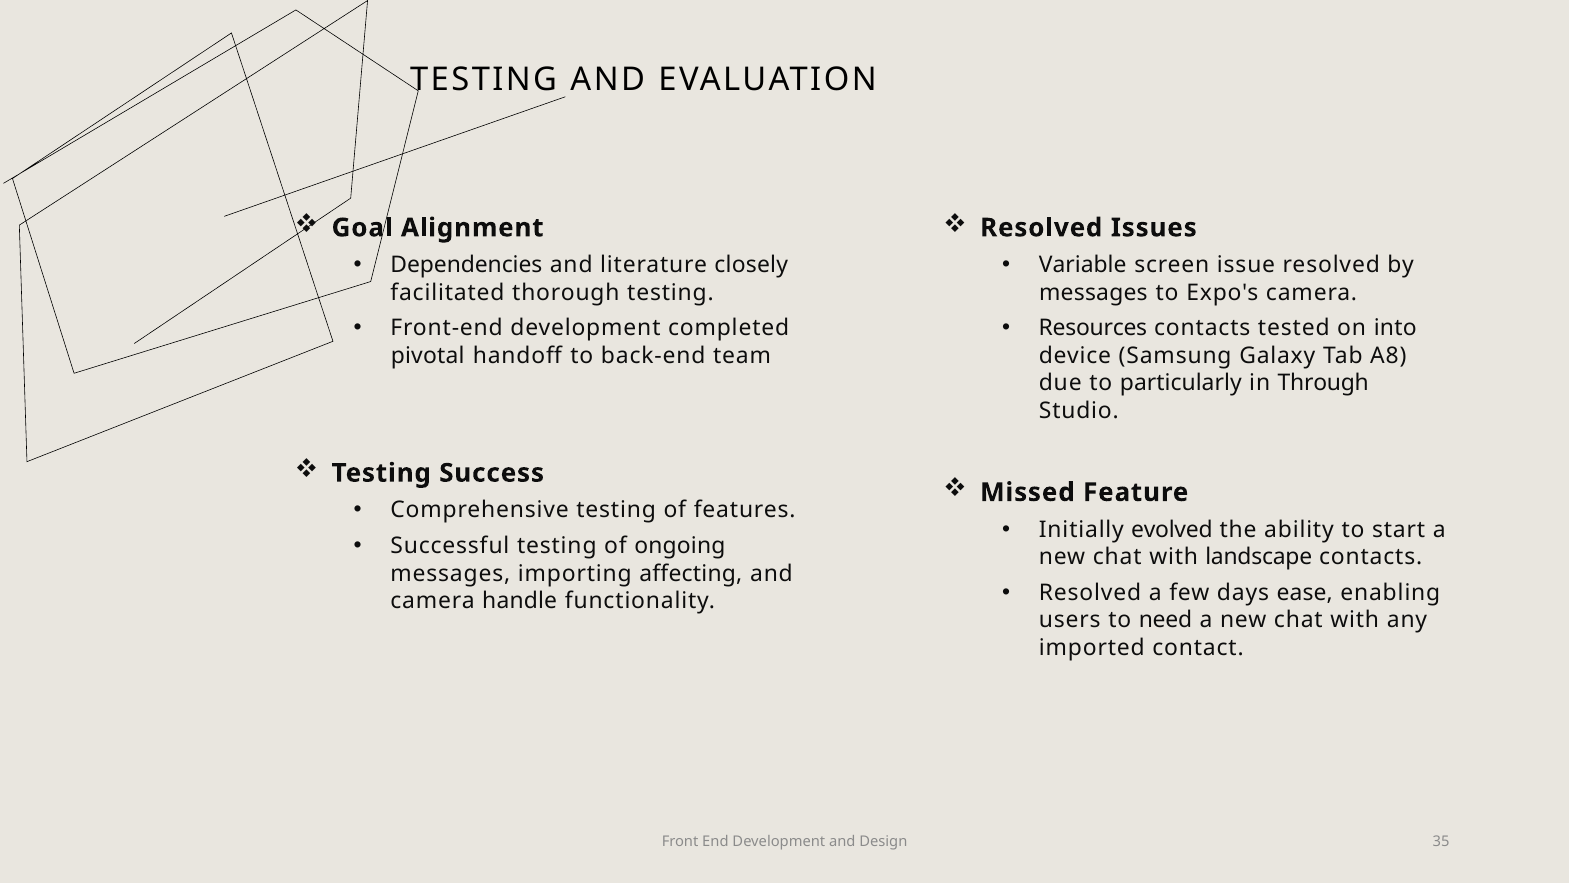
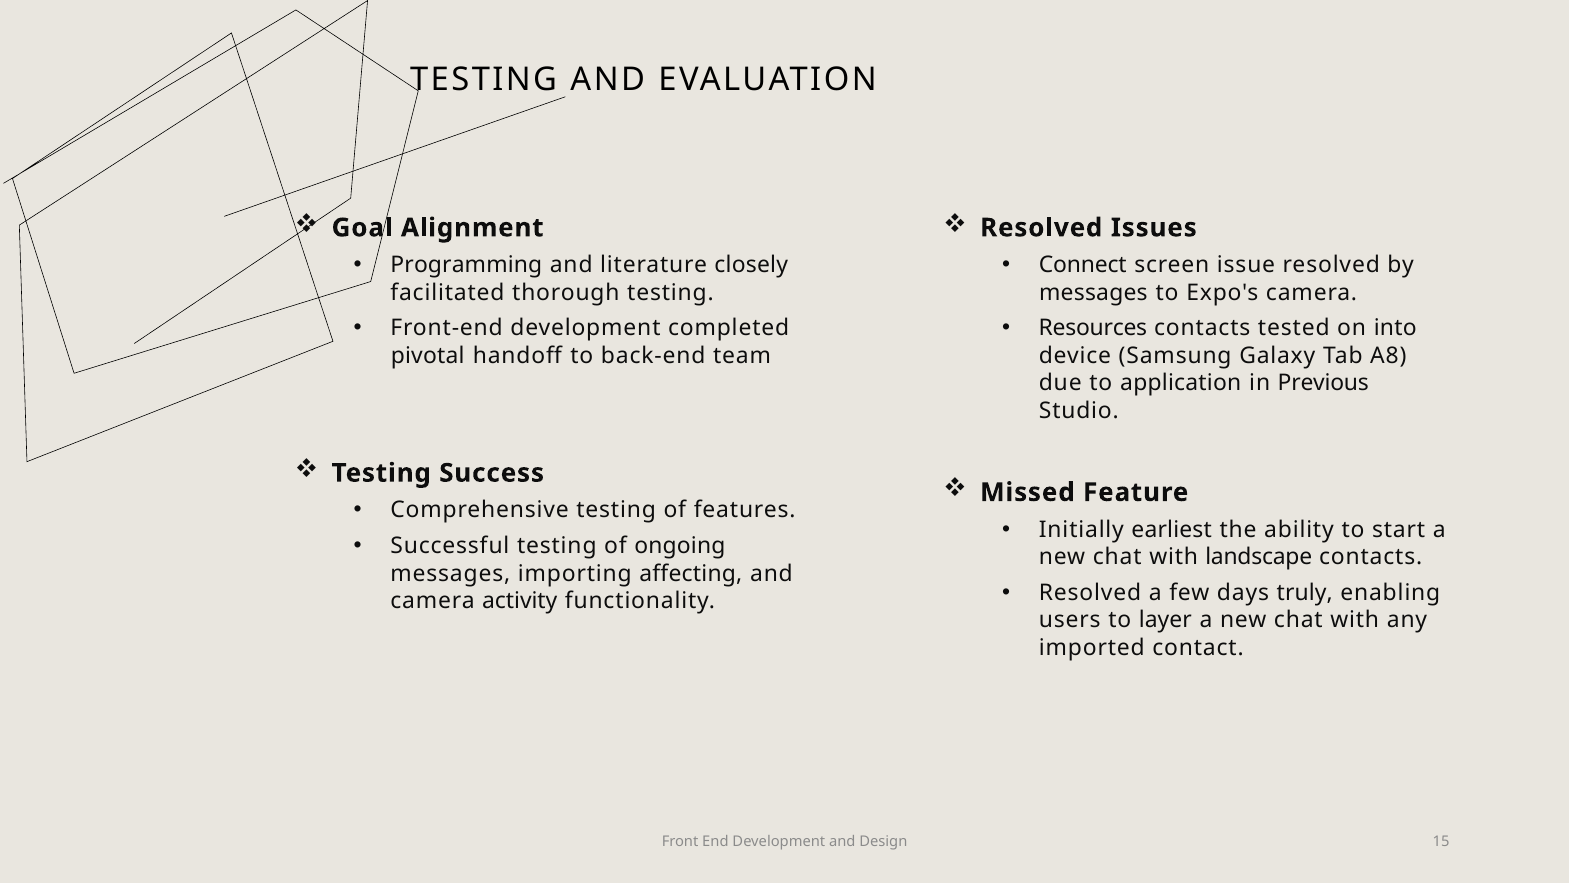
Dependencies: Dependencies -> Programming
Variable: Variable -> Connect
particularly: particularly -> application
Through: Through -> Previous
evolved: evolved -> earliest
ease: ease -> truly
handle: handle -> activity
need: need -> layer
35: 35 -> 15
